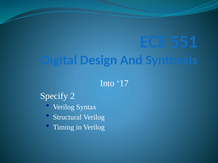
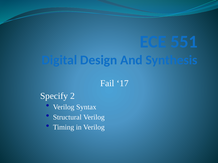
Into: Into -> Fail
